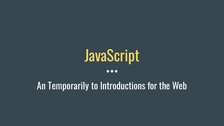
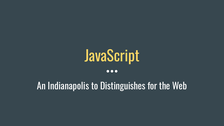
Temporarily: Temporarily -> Indianapolis
Introductions: Introductions -> Distinguishes
